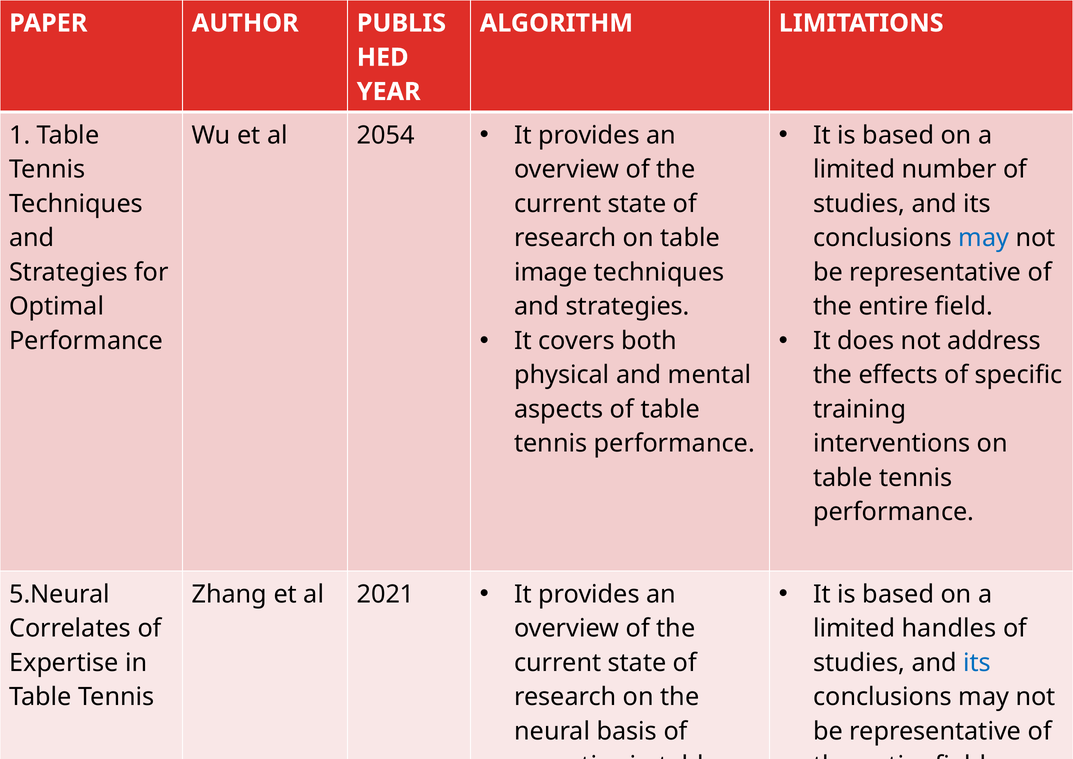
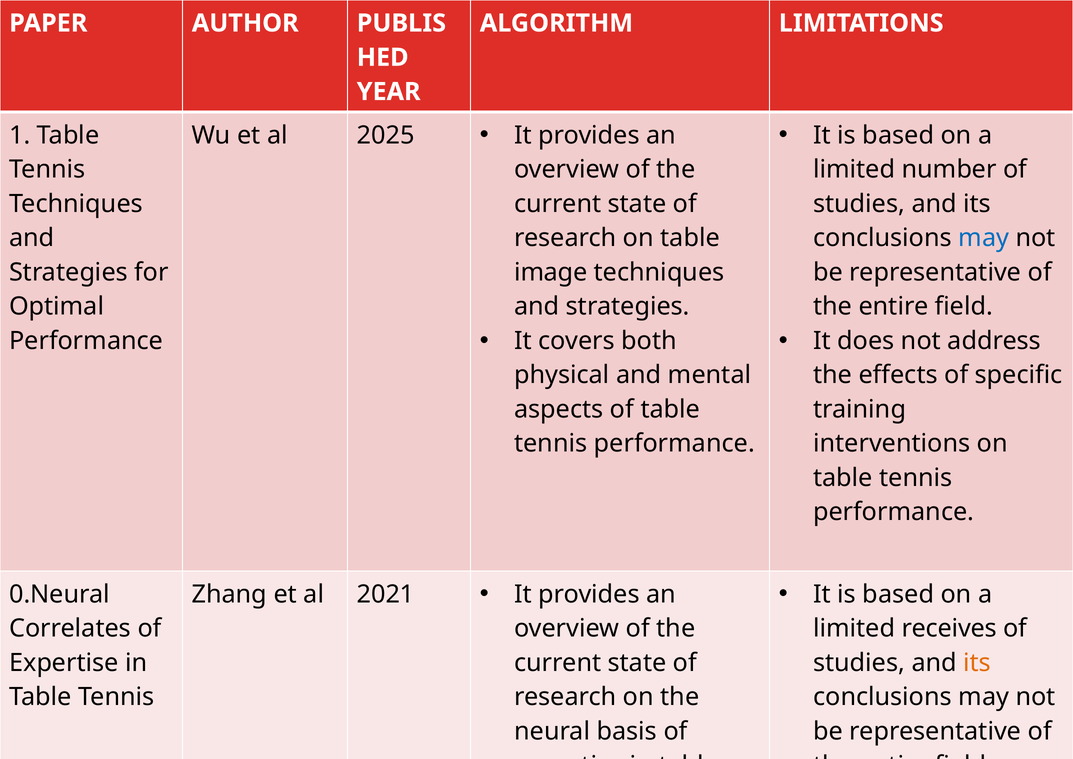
2054: 2054 -> 2025
5.Neural: 5.Neural -> 0.Neural
handles: handles -> receives
its at (977, 662) colour: blue -> orange
